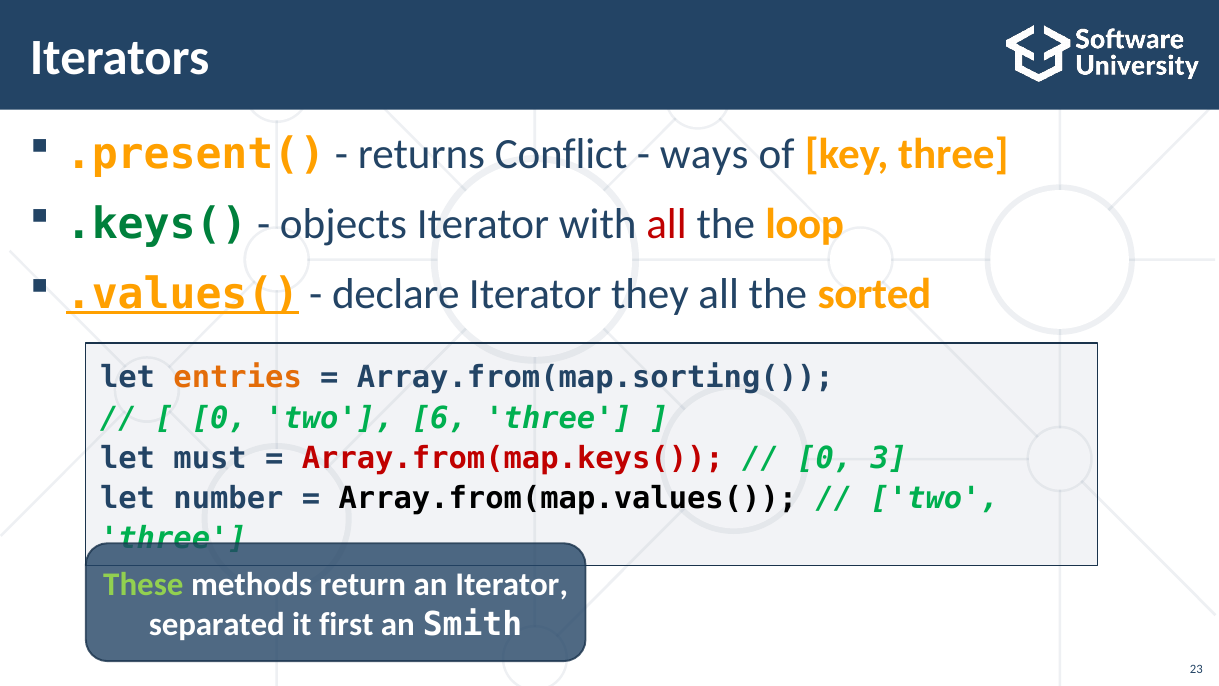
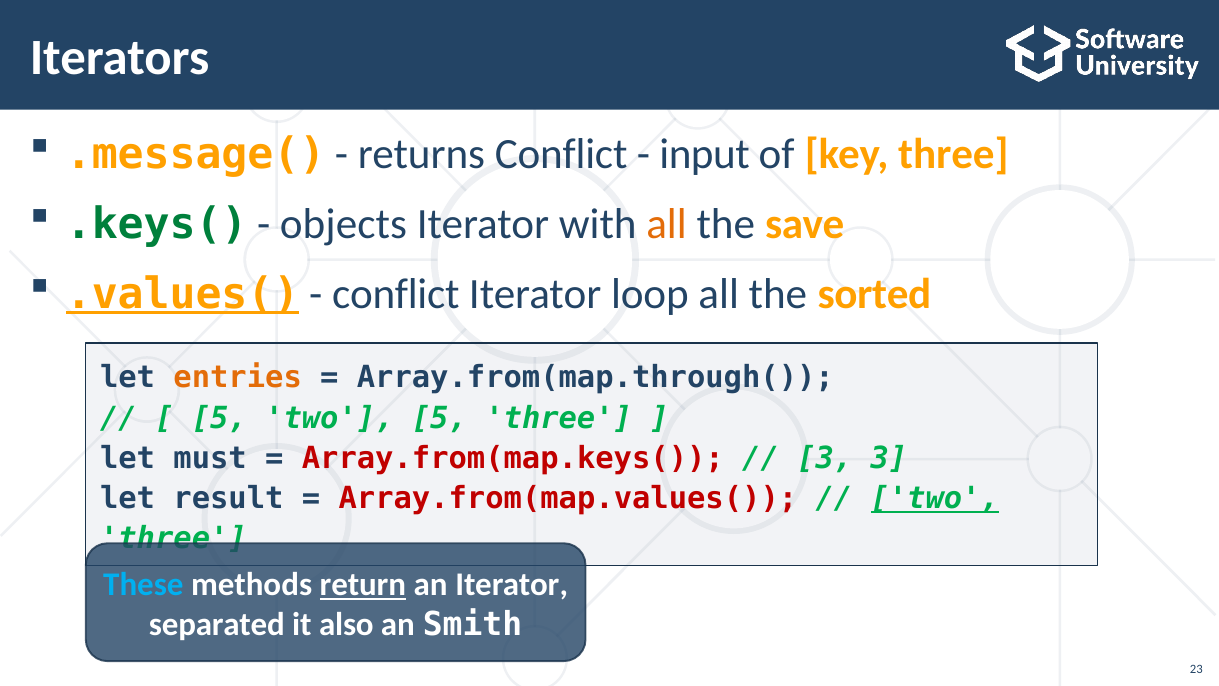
.present(: .present( -> .message(
ways: ways -> input
all at (667, 224) colour: red -> orange
loop: loop -> save
declare at (396, 294): declare -> conflict
they: they -> loop
Array.from(map.sorting(: Array.from(map.sorting( -> Array.from(map.through(
0 at (219, 418): 0 -> 5
two 6: 6 -> 5
0 at (825, 458): 0 -> 3
number: number -> result
Array.from(map.values( colour: black -> red
two at (935, 498) underline: none -> present
These colour: light green -> light blue
return underline: none -> present
first: first -> also
